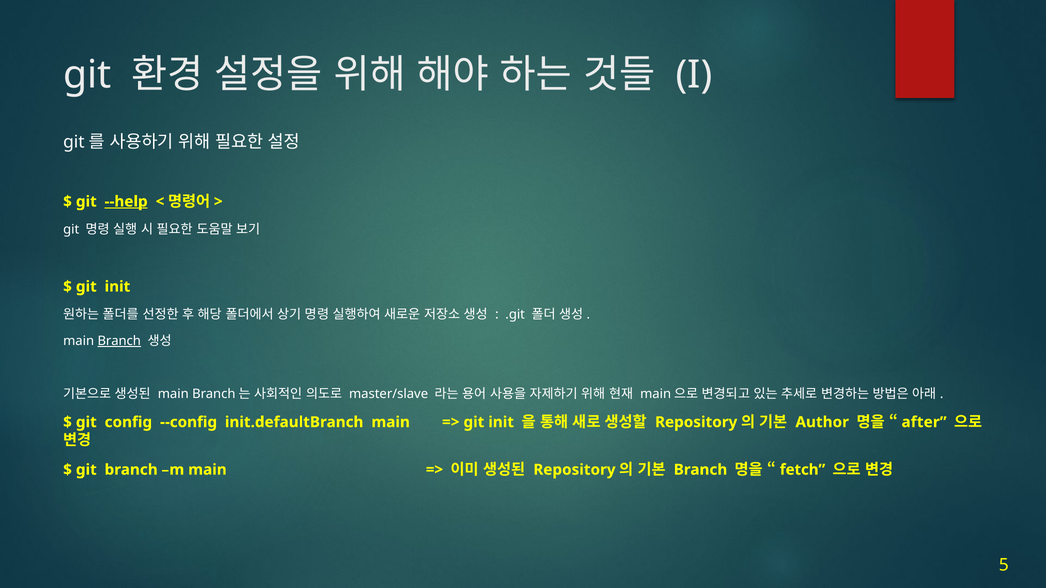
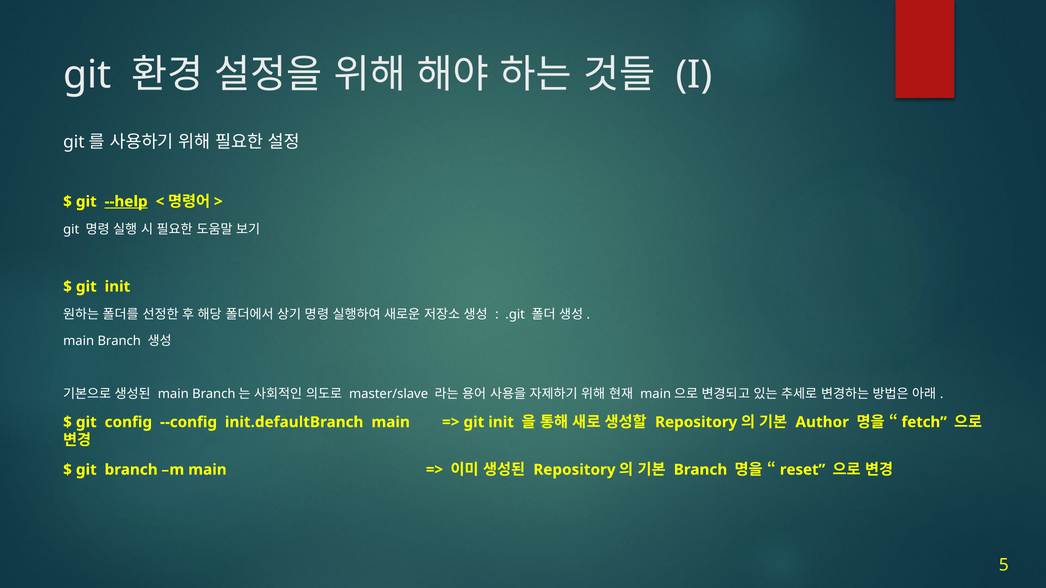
Branch at (119, 341) underline: present -> none
after: after -> fetch
fetch: fetch -> reset
